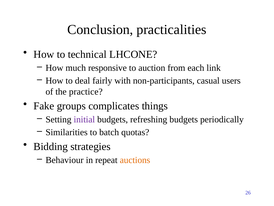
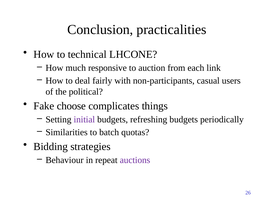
practice: practice -> political
groups: groups -> choose
auctions colour: orange -> purple
